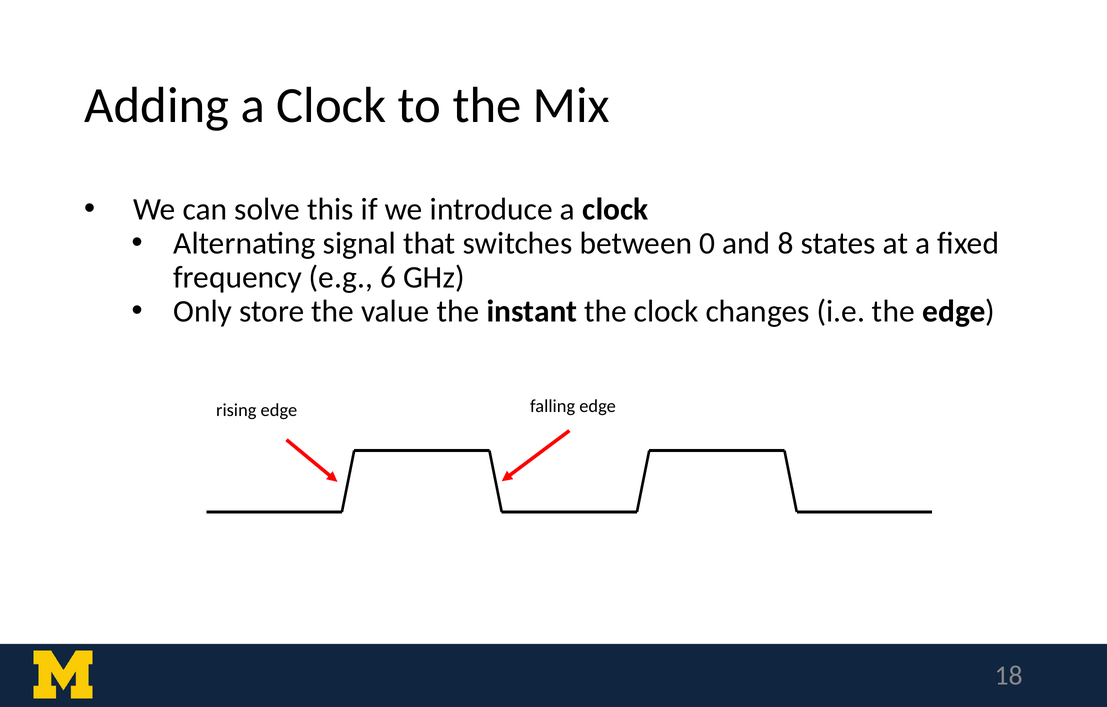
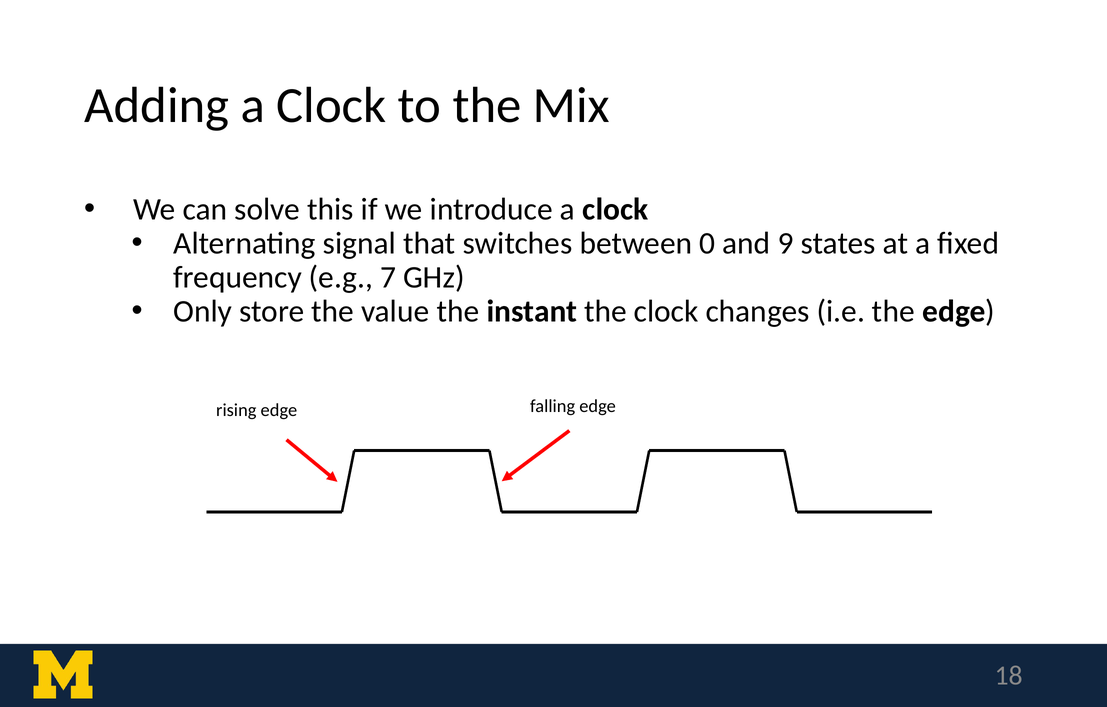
8: 8 -> 9
6: 6 -> 7
